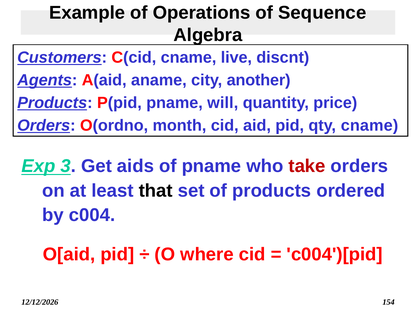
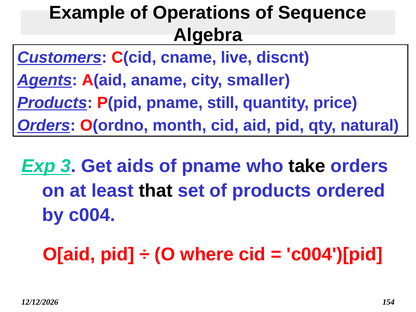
another: another -> smaller
will: will -> still
qty cname: cname -> natural
take colour: red -> black
